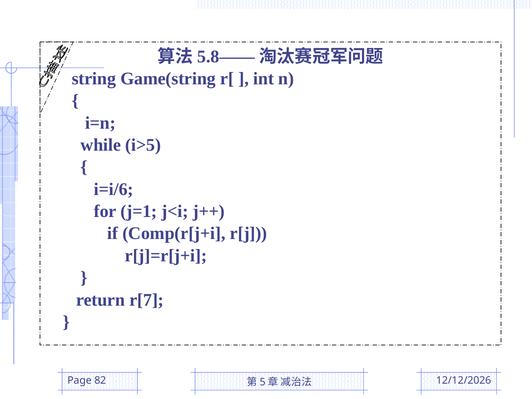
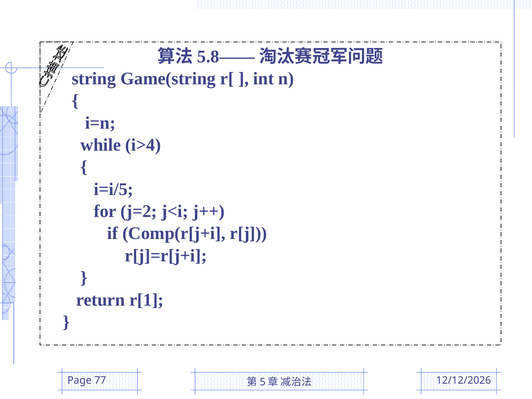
i>5: i>5 -> i>4
i=i/6: i=i/6 -> i=i/5
j=1: j=1 -> j=2
r[7: r[7 -> r[1
82: 82 -> 77
